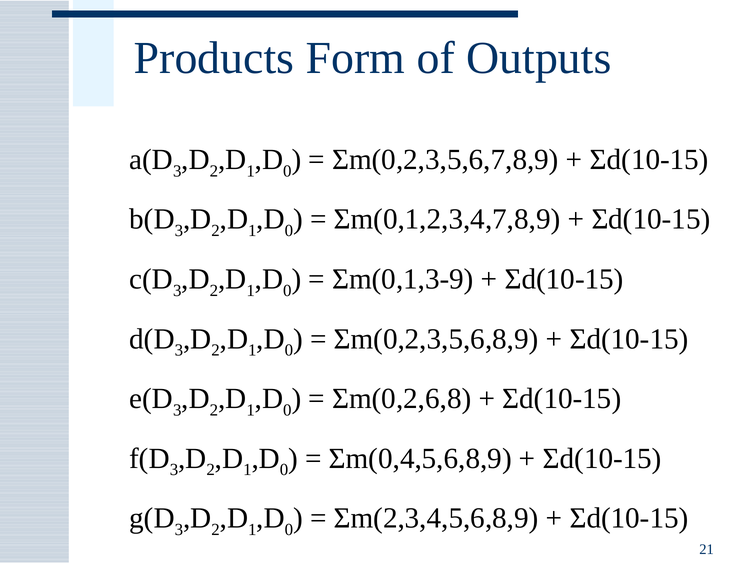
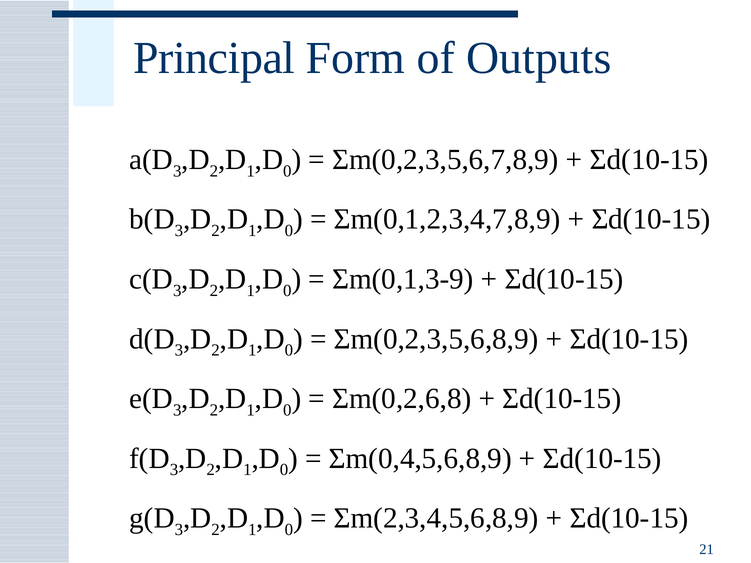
Products: Products -> Principal
